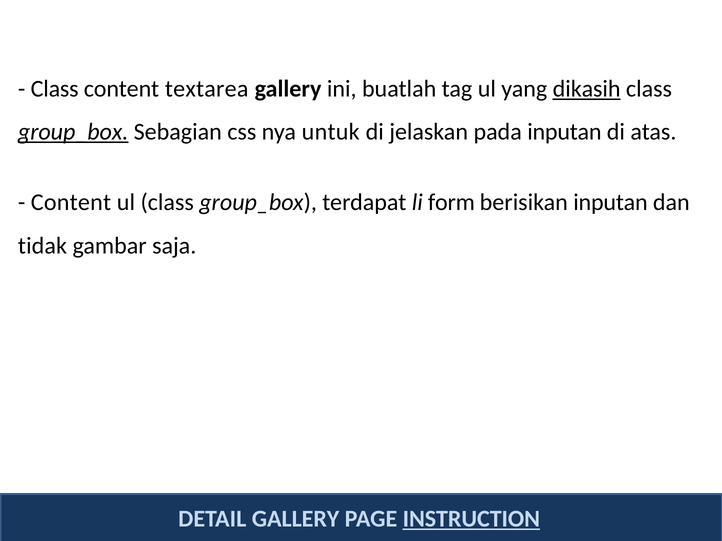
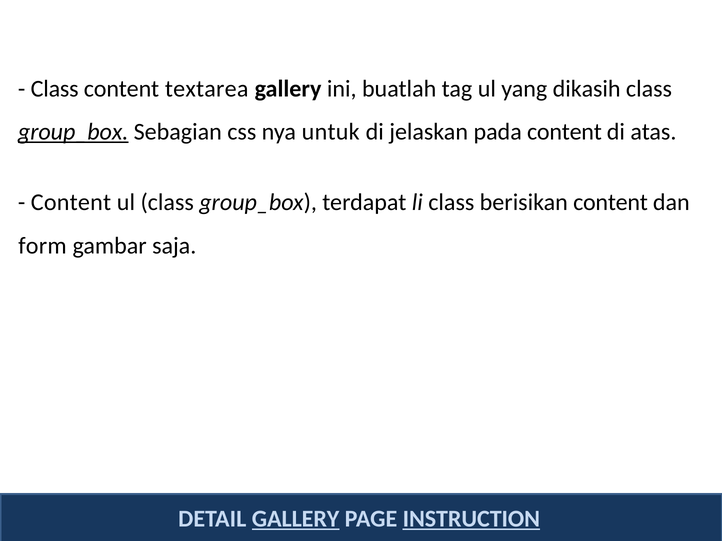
dikasih underline: present -> none
pada inputan: inputan -> content
li form: form -> class
berisikan inputan: inputan -> content
tidak: tidak -> form
GALLERY at (296, 520) underline: none -> present
